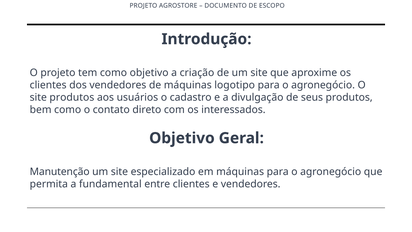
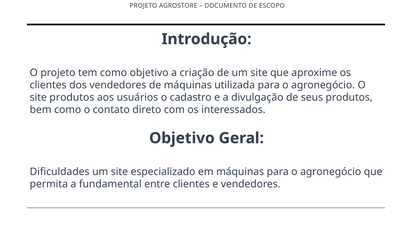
logotipo: logotipo -> utilizada
Manutenção: Manutenção -> Dificuldades
